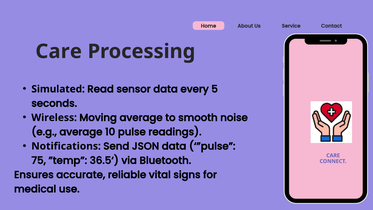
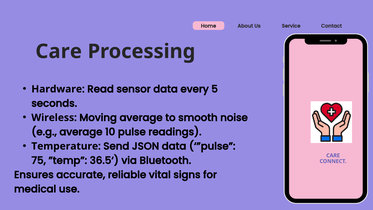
Simulated: Simulated -> Hardware
Notifications: Notifications -> Temperature
